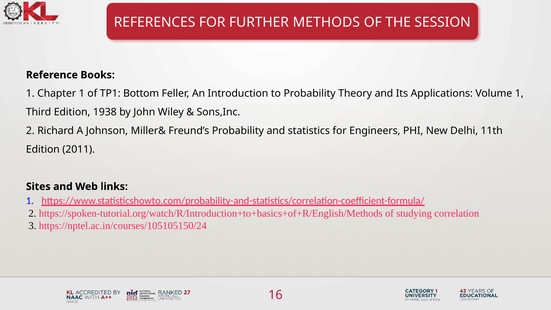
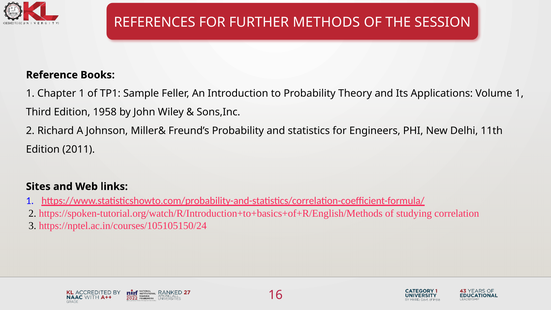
Bottom: Bottom -> Sample
1938: 1938 -> 1958
